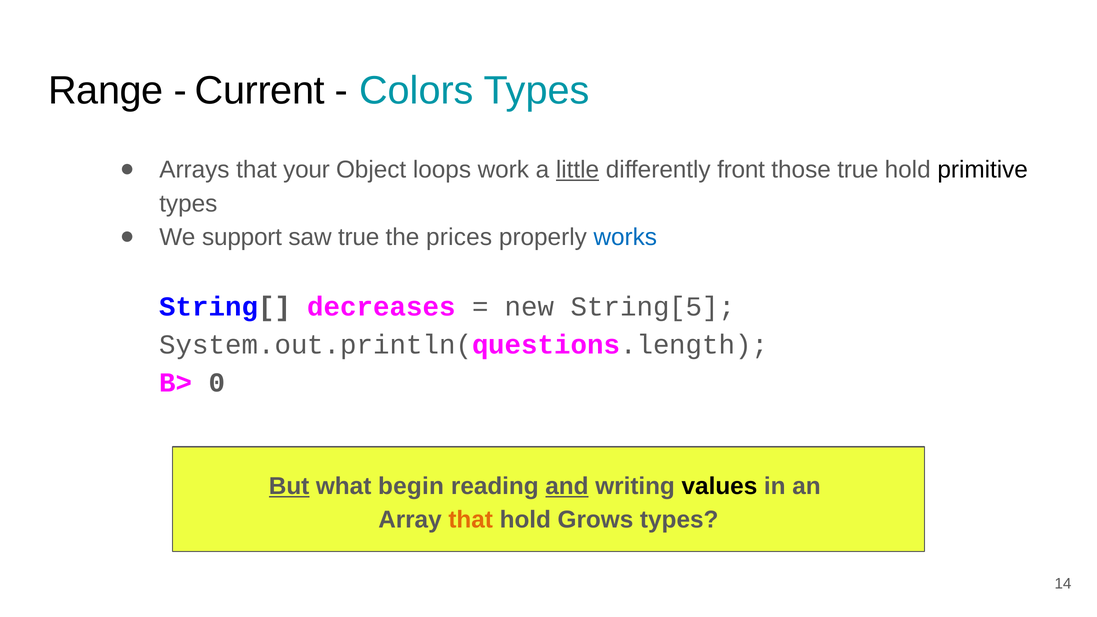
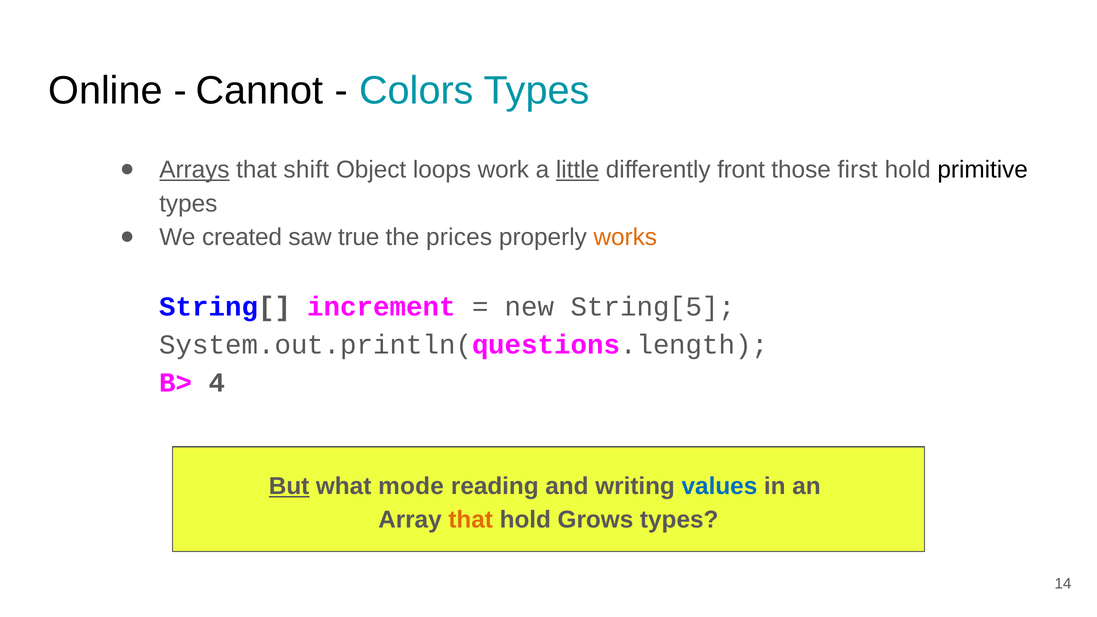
Range: Range -> Online
Current: Current -> Cannot
Arrays underline: none -> present
your: your -> shift
those true: true -> first
support: support -> created
works colour: blue -> orange
decreases: decreases -> increment
0: 0 -> 4
begin: begin -> mode
and underline: present -> none
values colour: black -> blue
